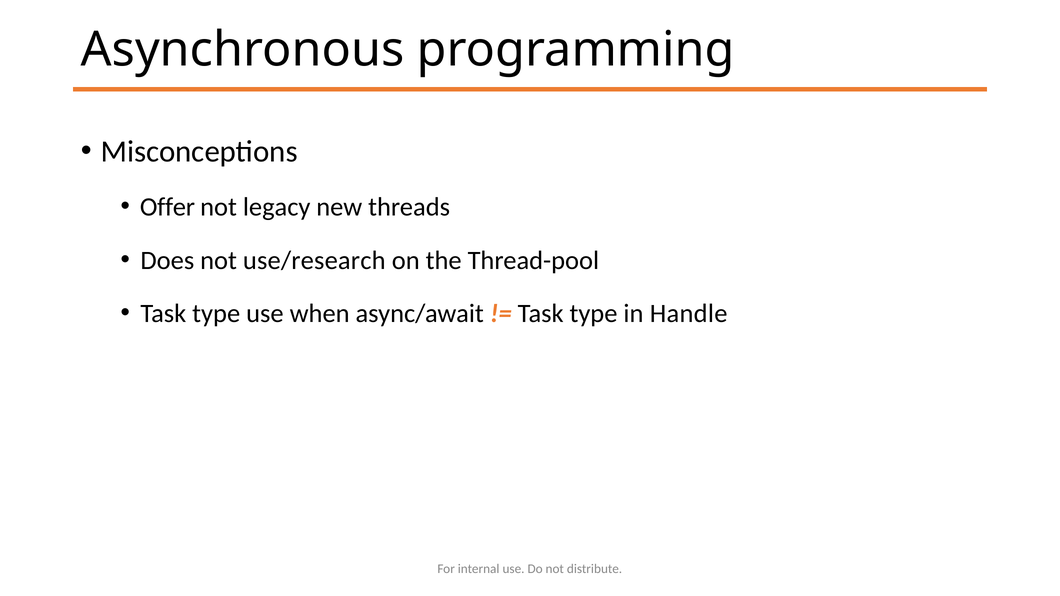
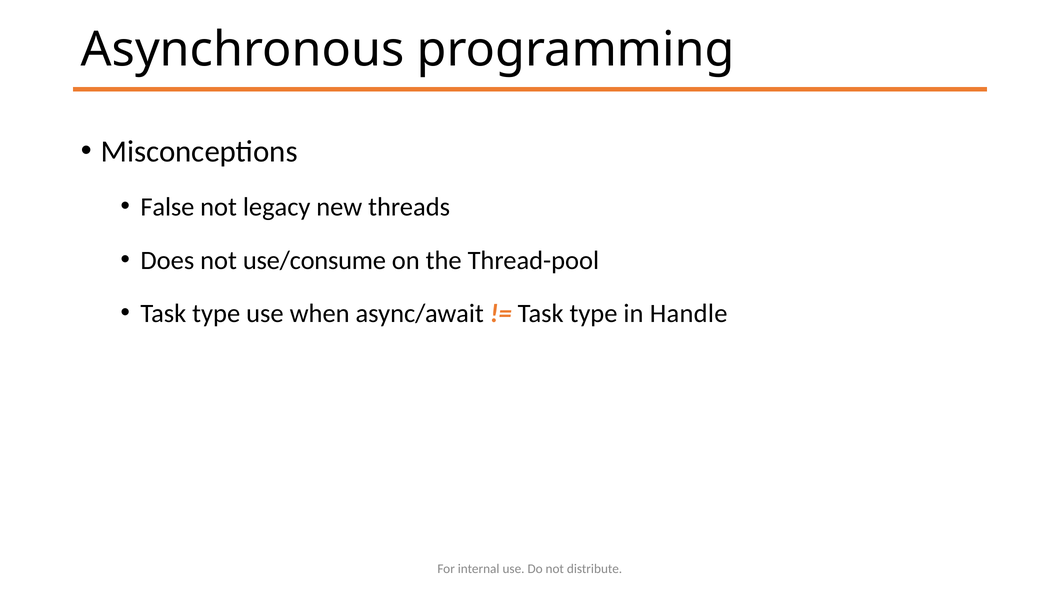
Offer: Offer -> False
use/research: use/research -> use/consume
